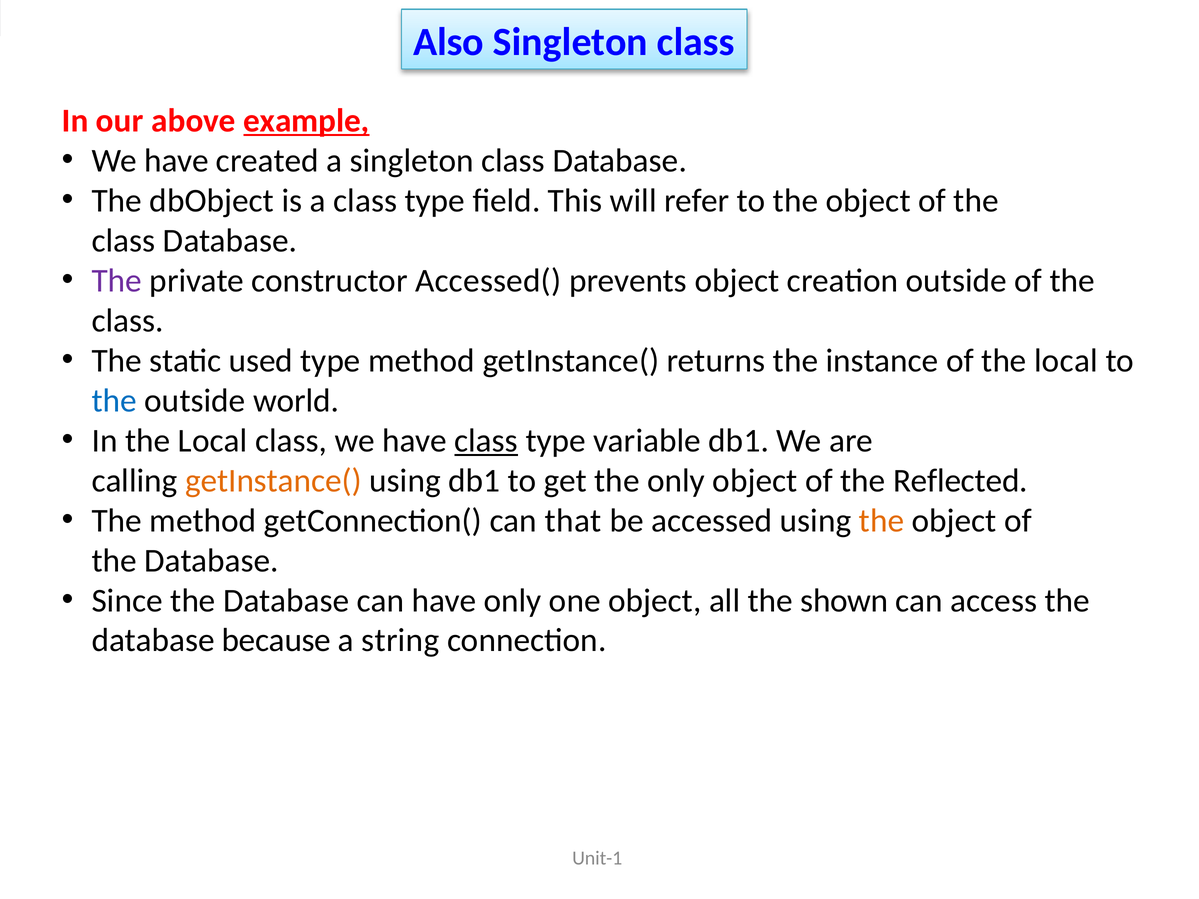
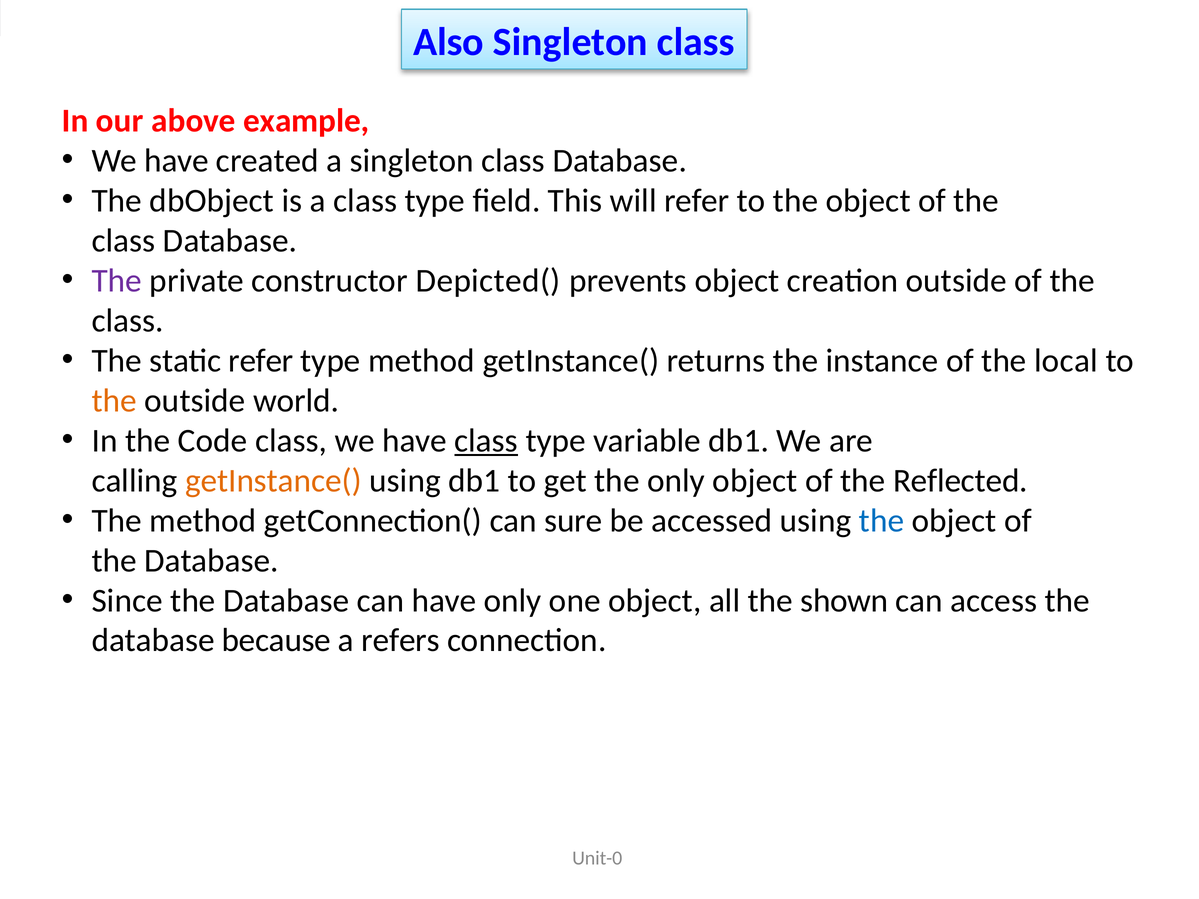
example underline: present -> none
Accessed(: Accessed( -> Depicted(
static used: used -> refer
the at (114, 401) colour: blue -> orange
In the Local: Local -> Code
that: that -> sure
the at (882, 521) colour: orange -> blue
string: string -> refers
Unit-1: Unit-1 -> Unit-0
